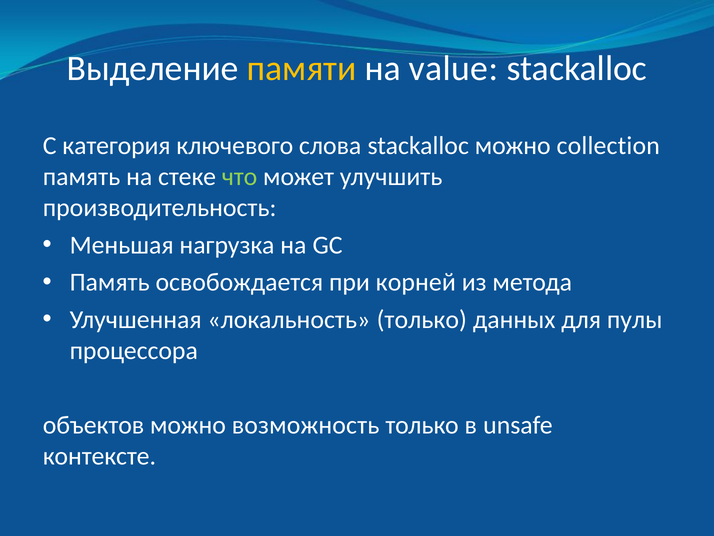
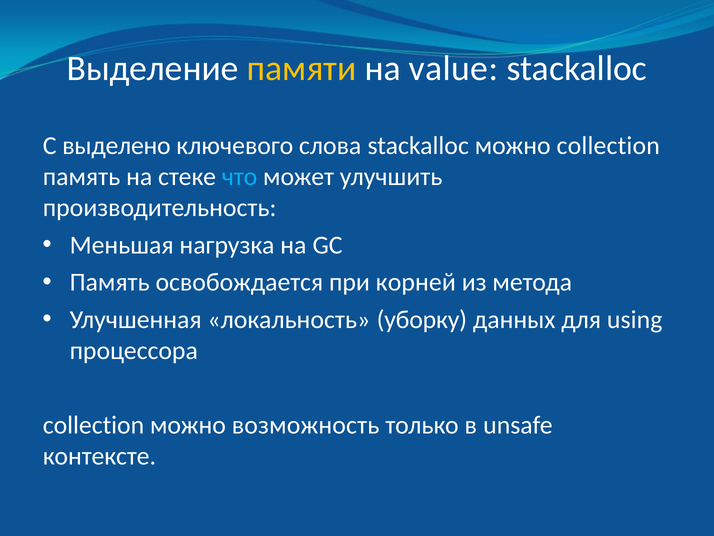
категория: категория -> выделено
что colour: light green -> light blue
локальность только: только -> уборку
пулы: пулы -> using
объектов at (94, 425): объектов -> collection
